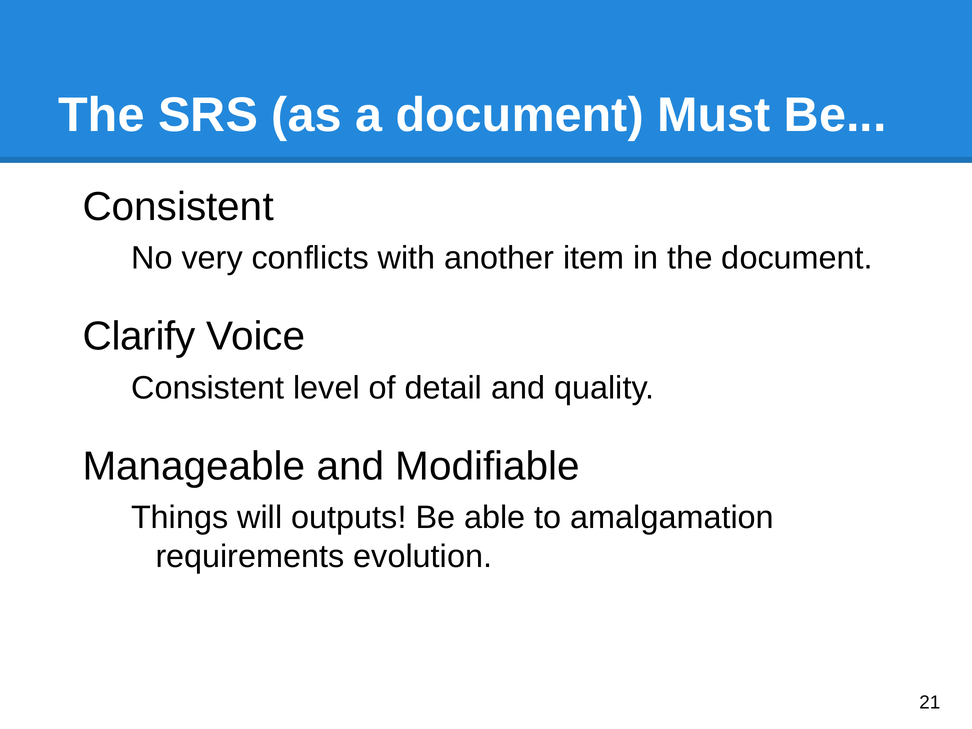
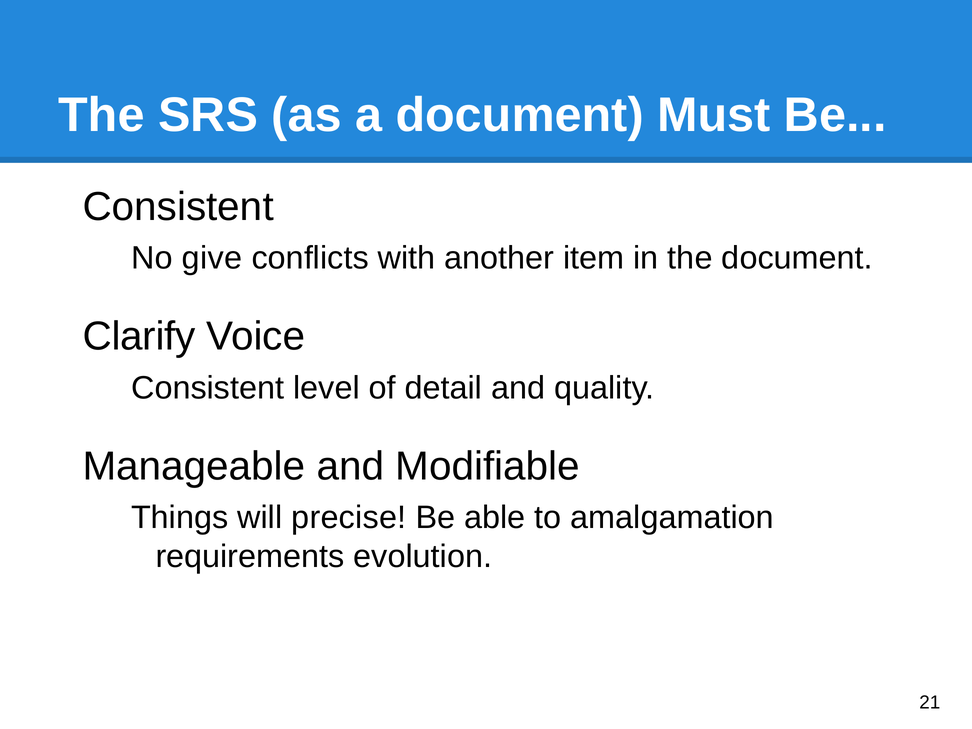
very: very -> give
outputs: outputs -> precise
